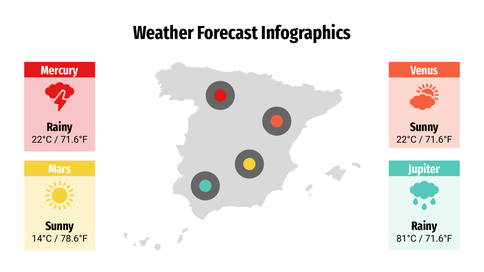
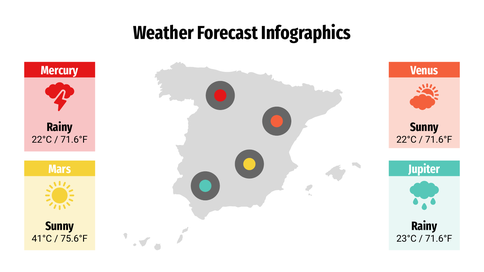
14°C: 14°C -> 41°C
78.6°F: 78.6°F -> 75.6°F
81°C: 81°C -> 23°C
